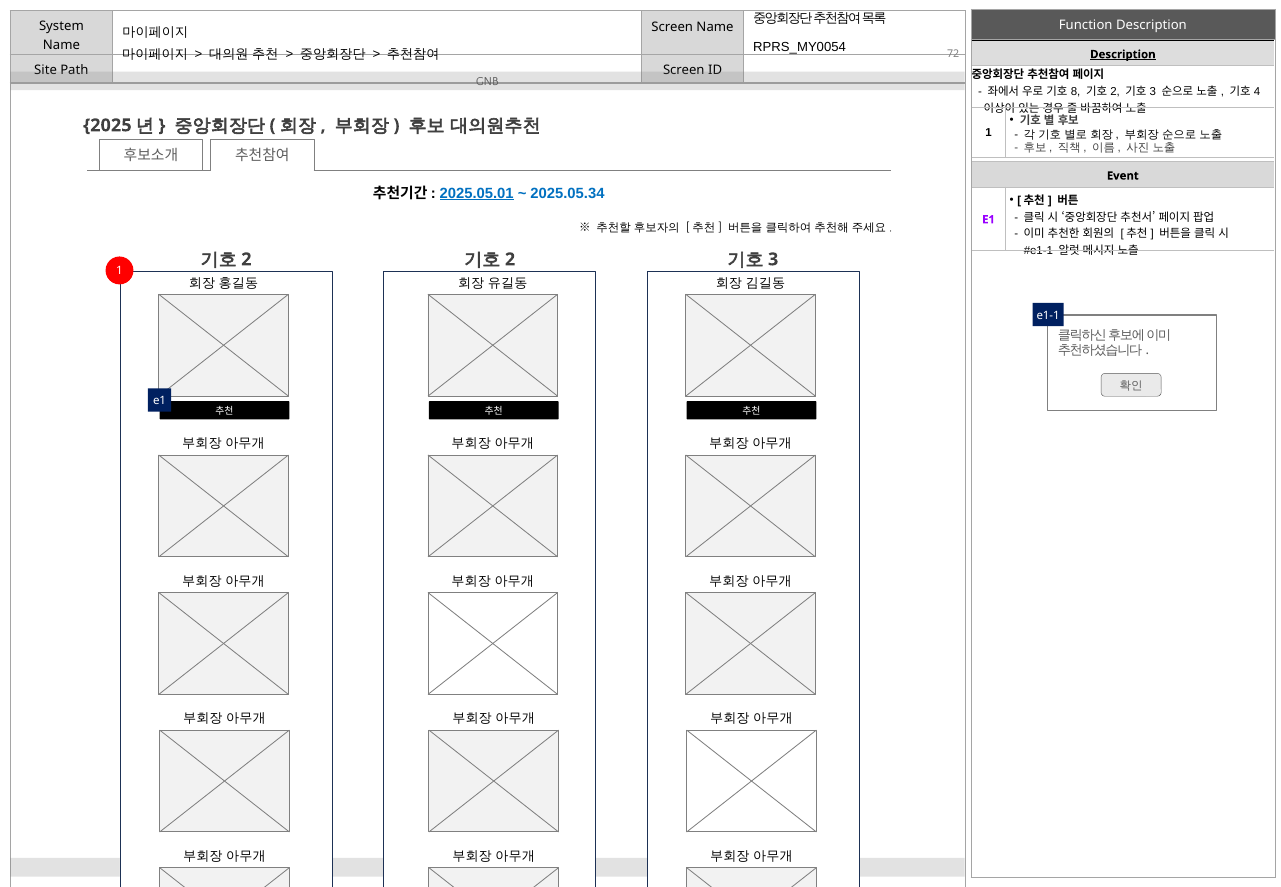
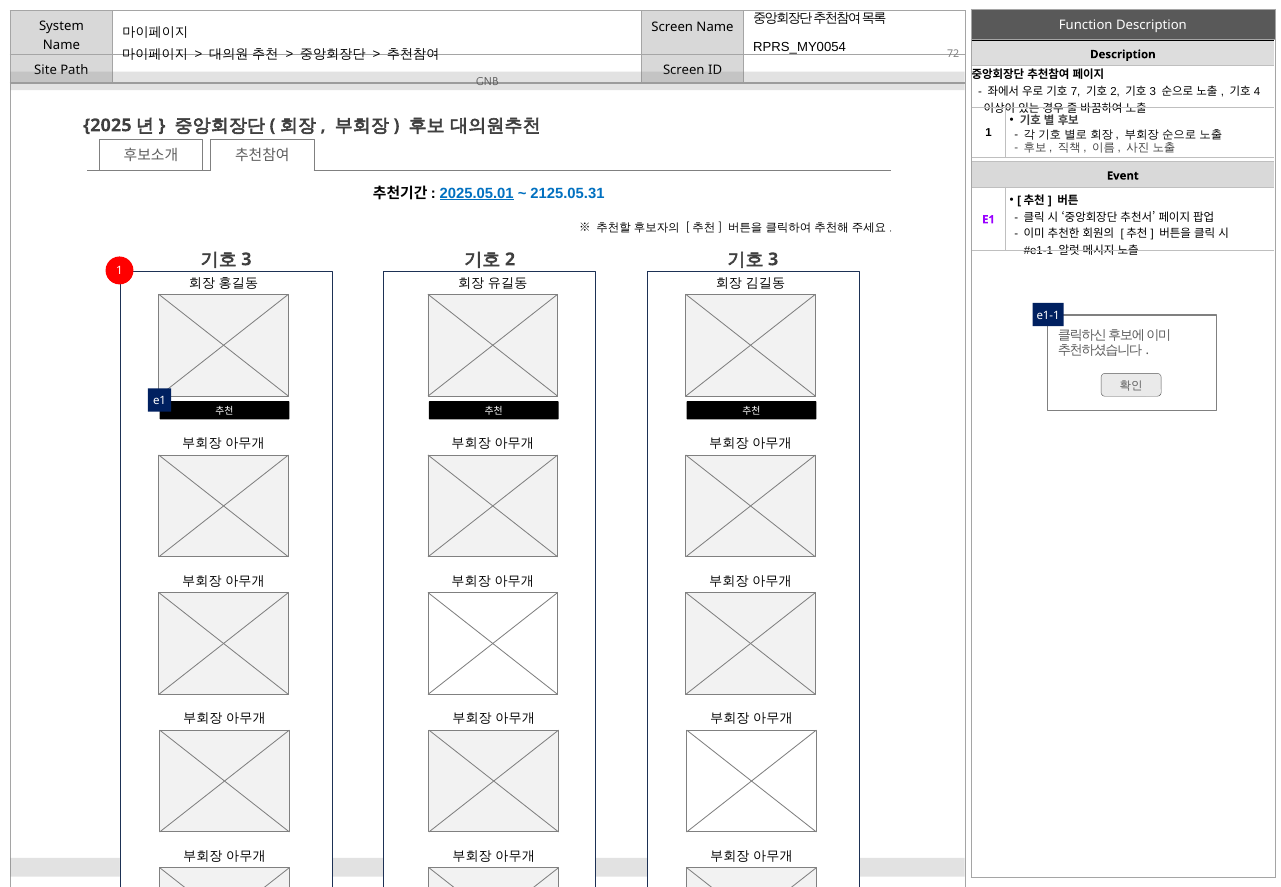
Description at (1123, 54) underline: present -> none
8: 8 -> 7
2025.05.34: 2025.05.34 -> 2125.05.31
2 at (246, 259): 2 -> 3
